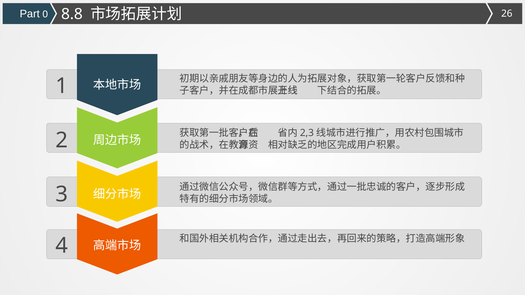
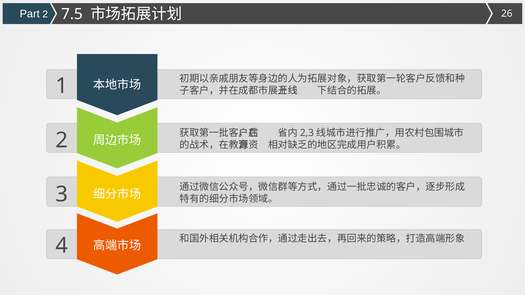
Part 0: 0 -> 2
8.8: 8.8 -> 7.5
